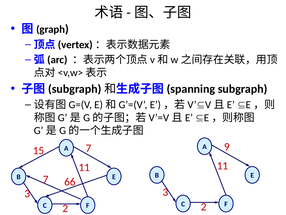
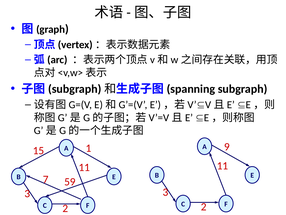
15 7: 7 -> 1
66: 66 -> 59
